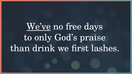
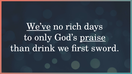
free: free -> rich
praise underline: none -> present
lashes: lashes -> sword
